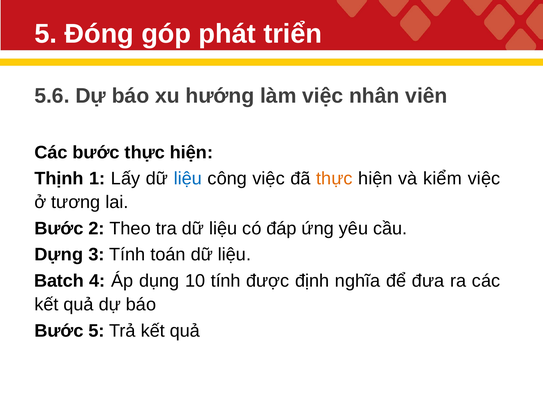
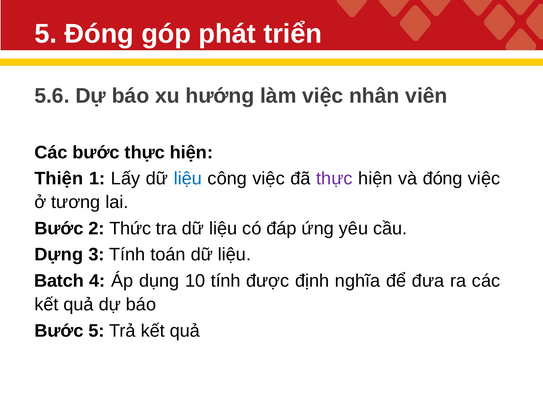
Thịnh: Thịnh -> Thiện
thực at (334, 179) colour: orange -> purple
và kiểm: kiểm -> đóng
Theo: Theo -> Thức
